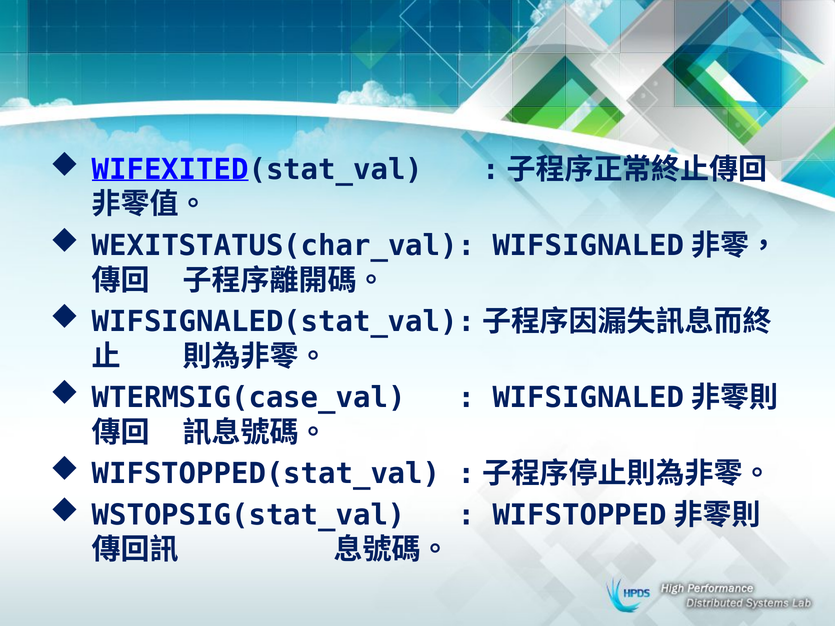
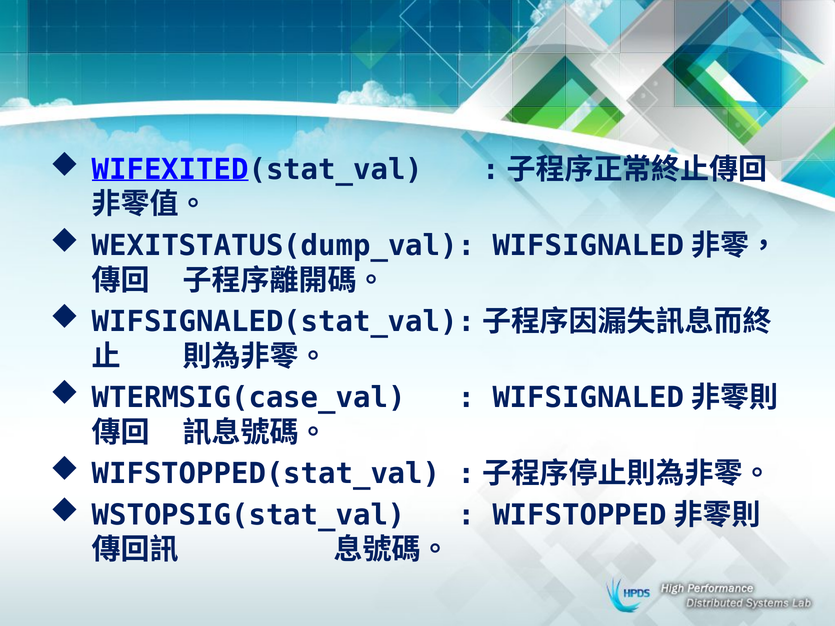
WEXITSTATUS(char_val: WEXITSTATUS(char_val -> WEXITSTATUS(dump_val
